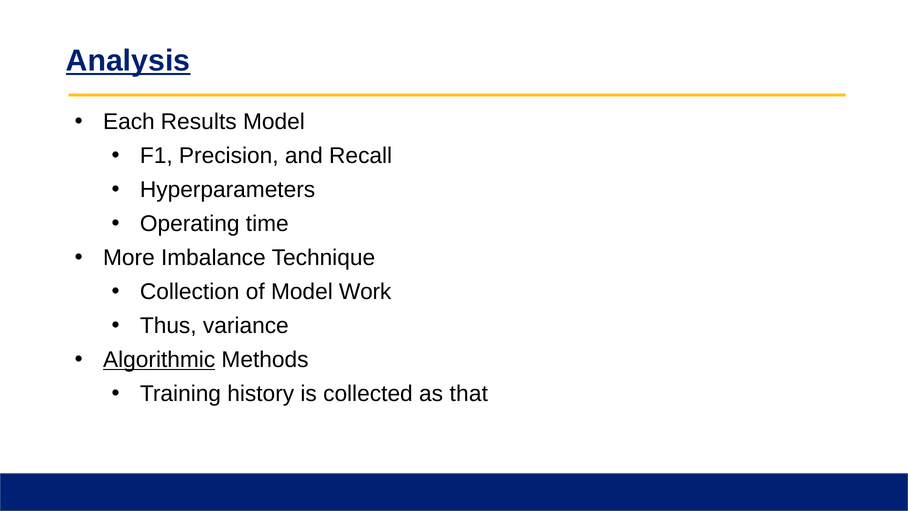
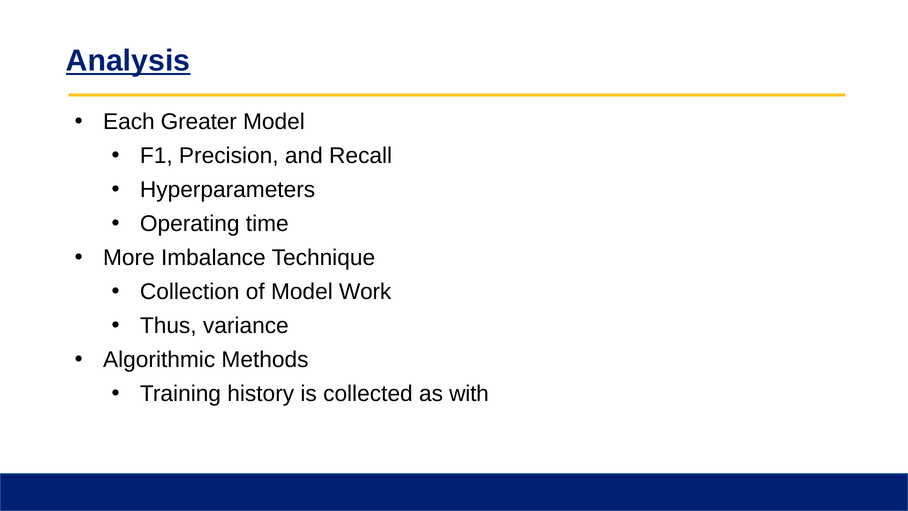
Results: Results -> Greater
Algorithmic underline: present -> none
that: that -> with
